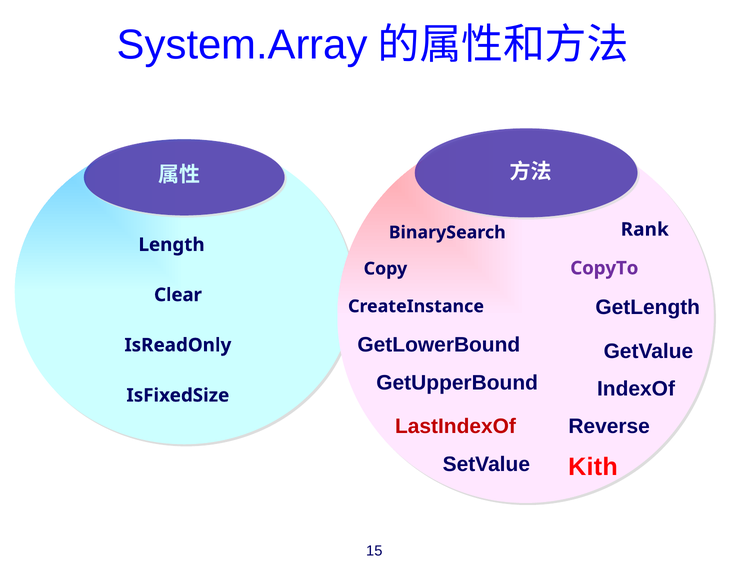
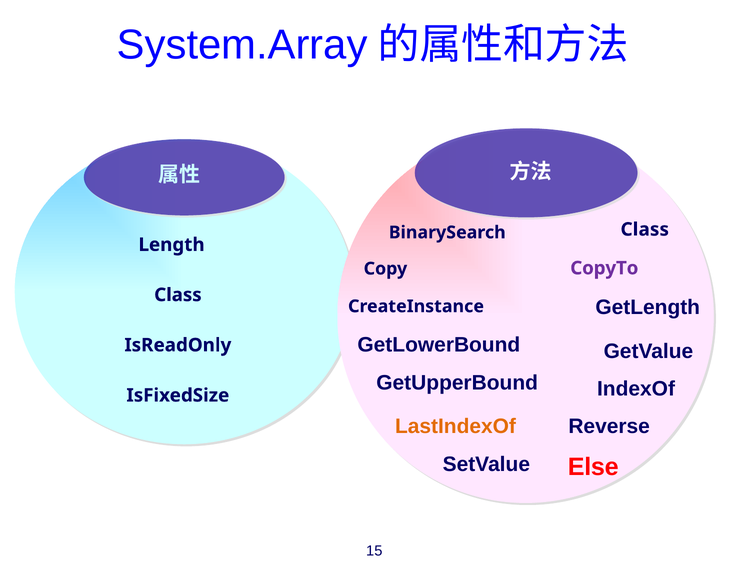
BinarySearch Rank: Rank -> Class
Clear at (178, 295): Clear -> Class
LastIndexOf colour: red -> orange
Kith: Kith -> Else
